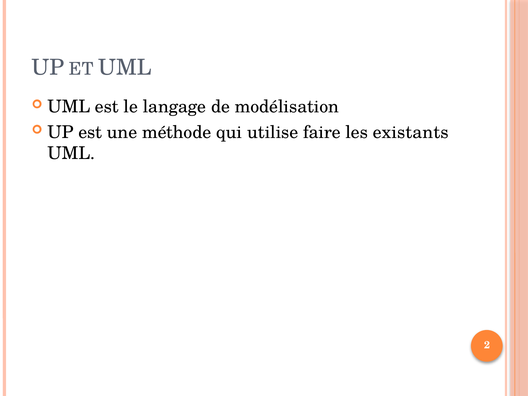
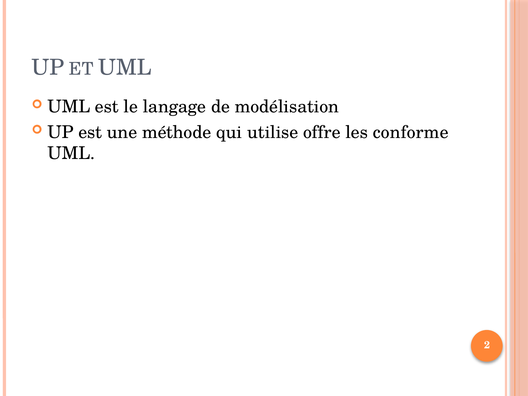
faire: faire -> offre
existants: existants -> conforme
